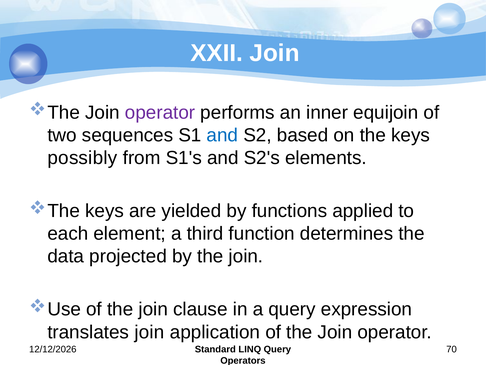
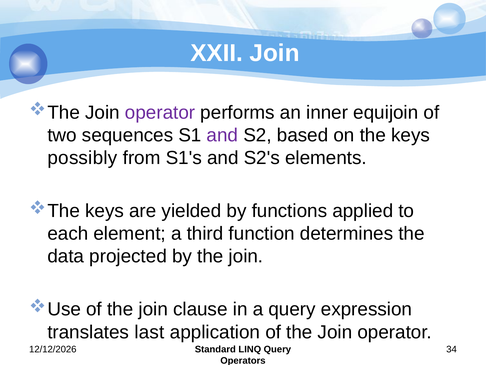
and at (222, 135) colour: blue -> purple
translates join: join -> last
70: 70 -> 34
